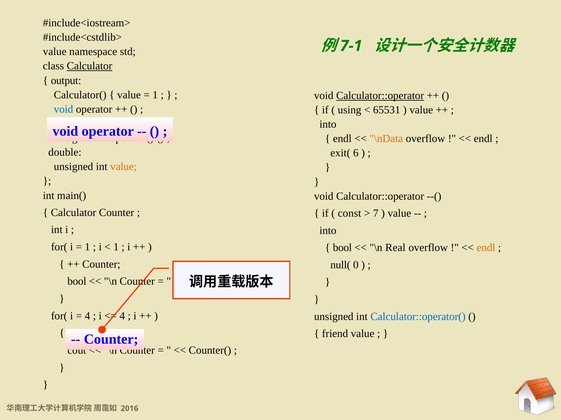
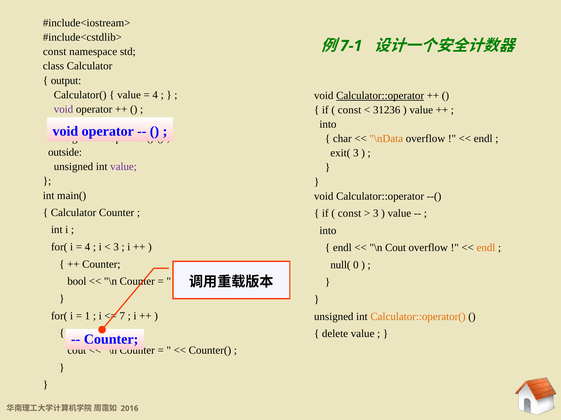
value at (55, 52): value -> const
Calculator at (90, 66) underline: present -> none
1 at (155, 95): 1 -> 4
void at (64, 109) colour: blue -> purple
using at (350, 110): using -> const
65531: 65531 -> 31236
endl at (342, 139): endl -> char
double: double -> outside
exit( 6: 6 -> 3
value at (124, 167) colour: orange -> purple
7 at (376, 214): 7 -> 3
1 at (87, 247): 1 -> 4
1 at (116, 247): 1 -> 3
bool at (342, 248): bool -> endl
\n Real: Real -> Cout
4 at (87, 316): 4 -> 1
4 at (122, 316): 4 -> 7
Calculator::operator( colour: blue -> orange
friend: friend -> delete
